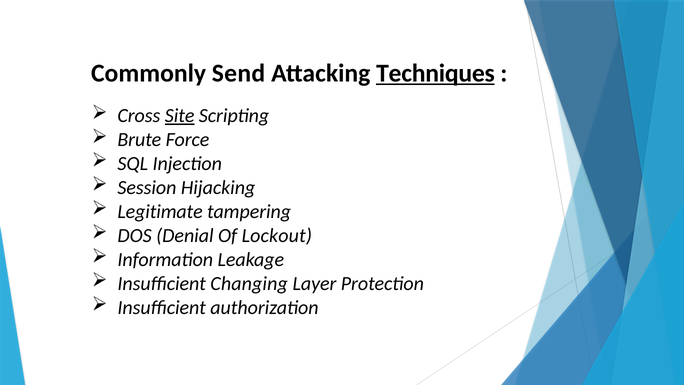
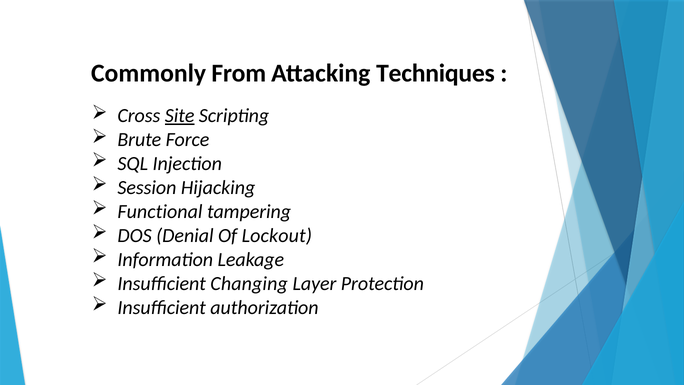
Send: Send -> From
Techniques underline: present -> none
Legitimate: Legitimate -> Functional
